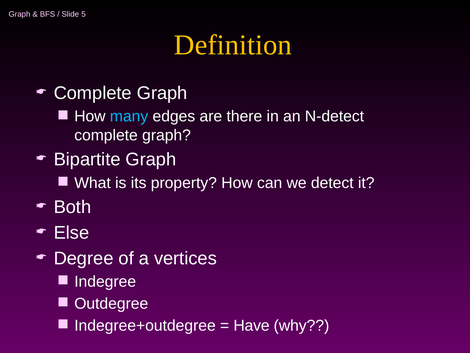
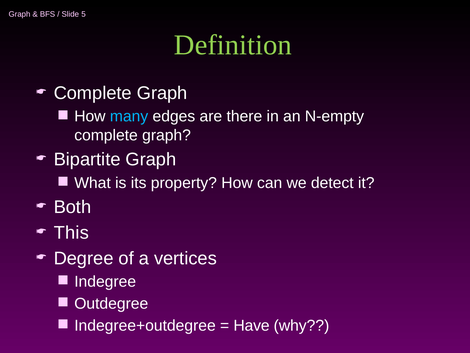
Definition colour: yellow -> light green
N-detect: N-detect -> N-empty
Else: Else -> This
